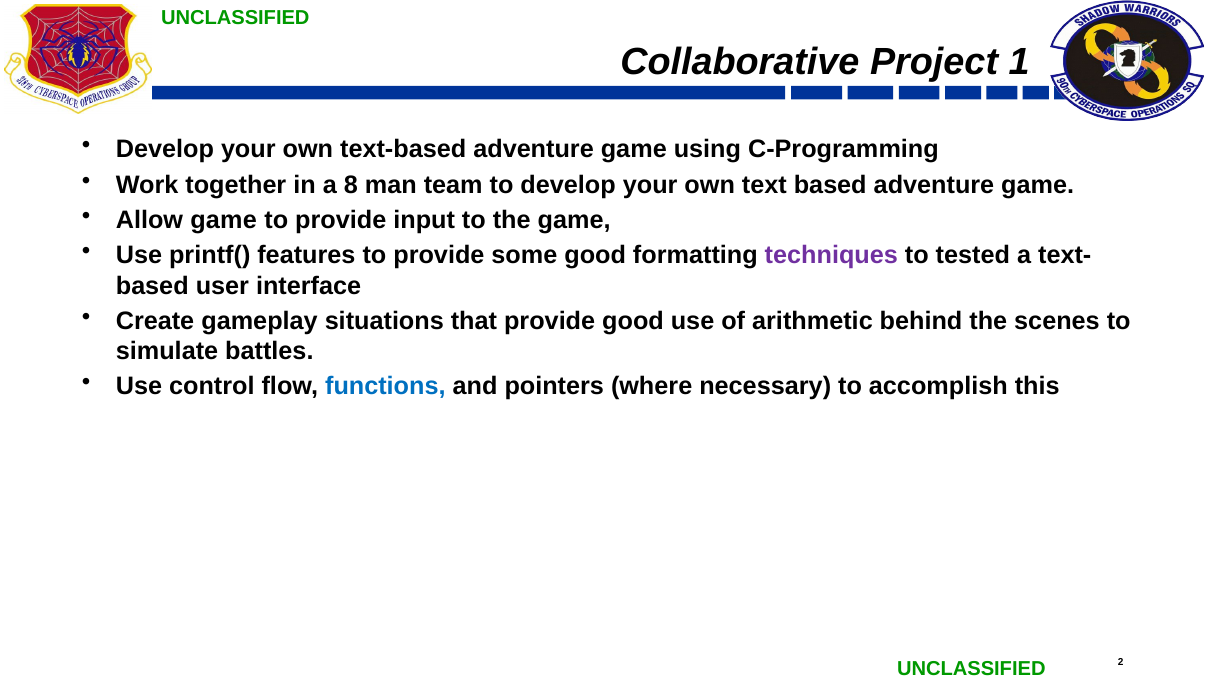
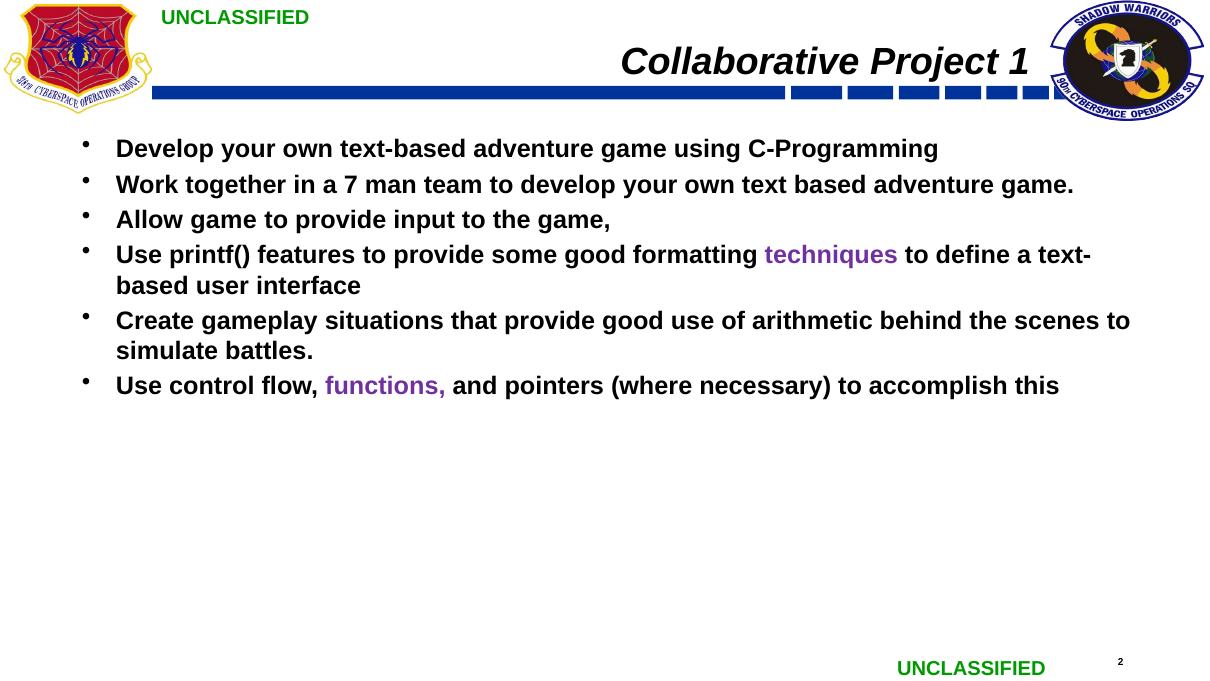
8: 8 -> 7
tested: tested -> define
functions colour: blue -> purple
